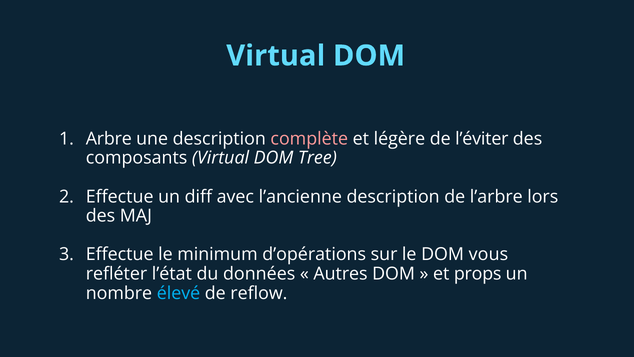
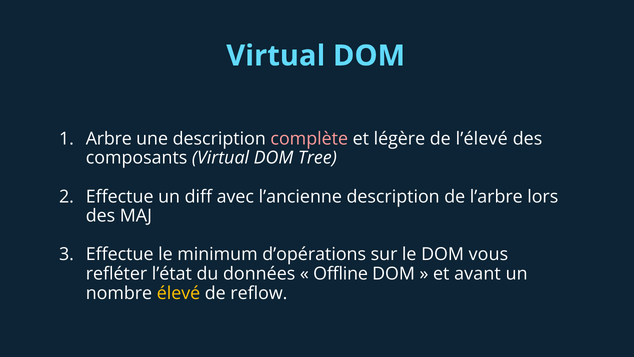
l’éviter: l’éviter -> l’élevé
Autres: Autres -> Offline
props: props -> avant
élevé colour: light blue -> yellow
